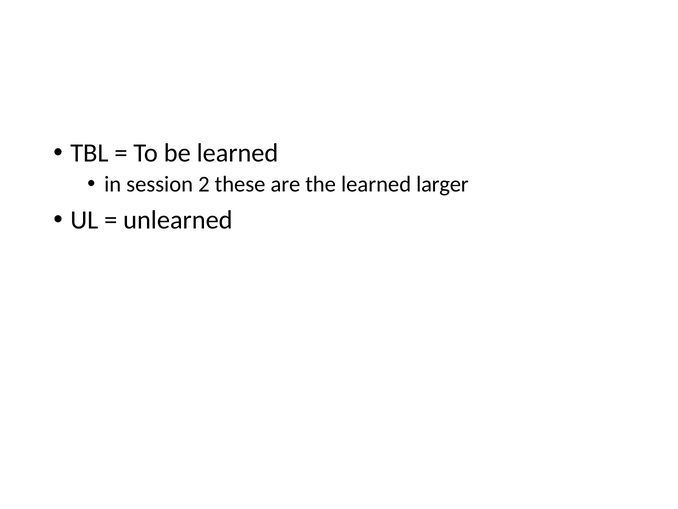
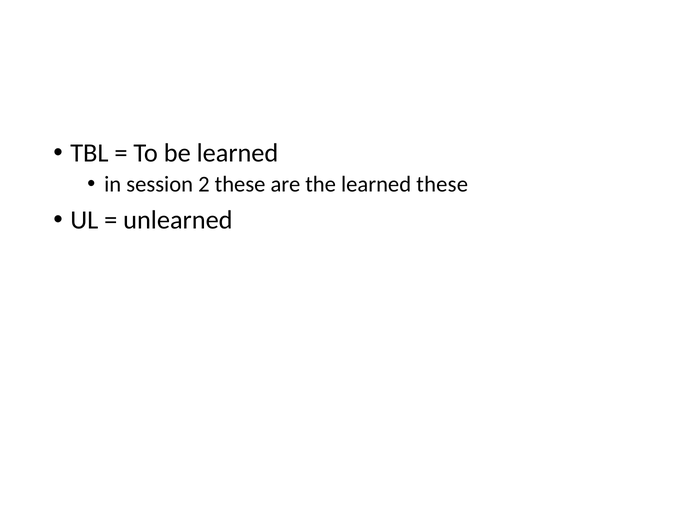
learned larger: larger -> these
